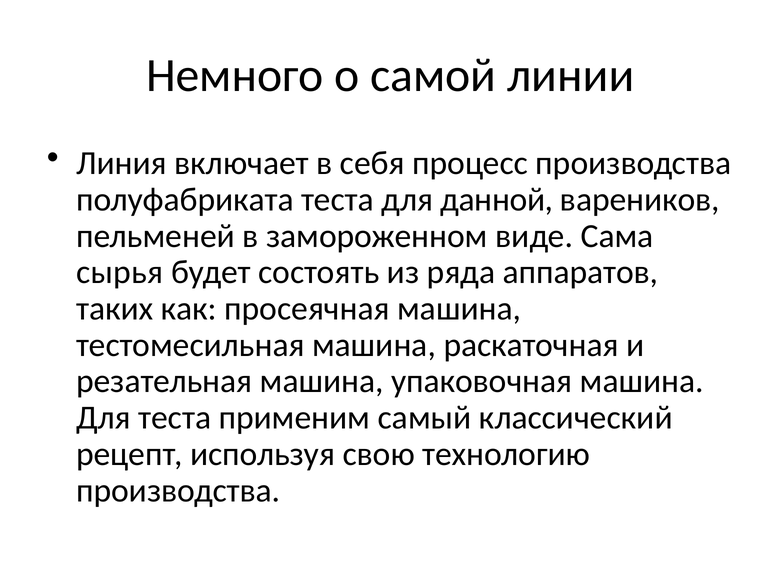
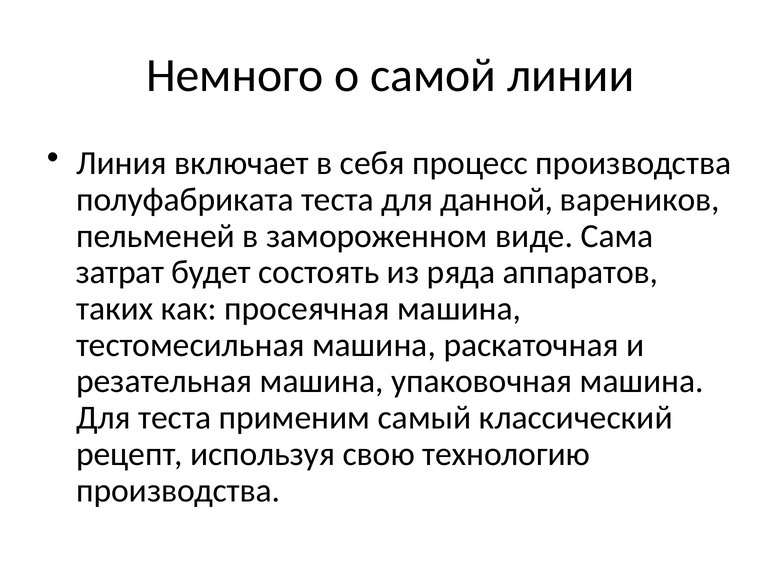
сырья: сырья -> затрат
